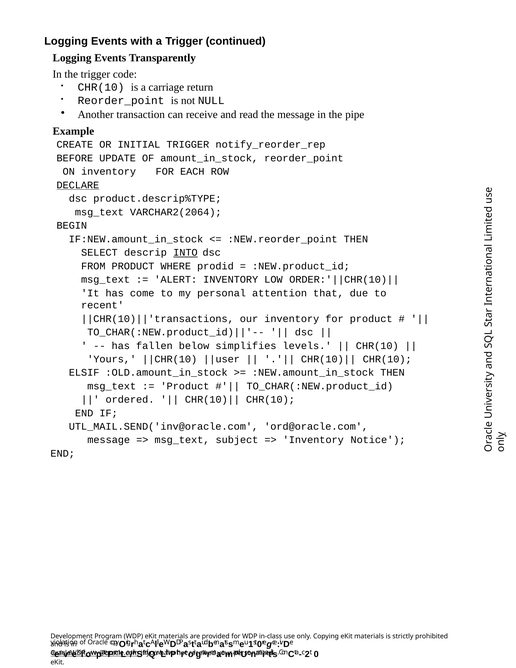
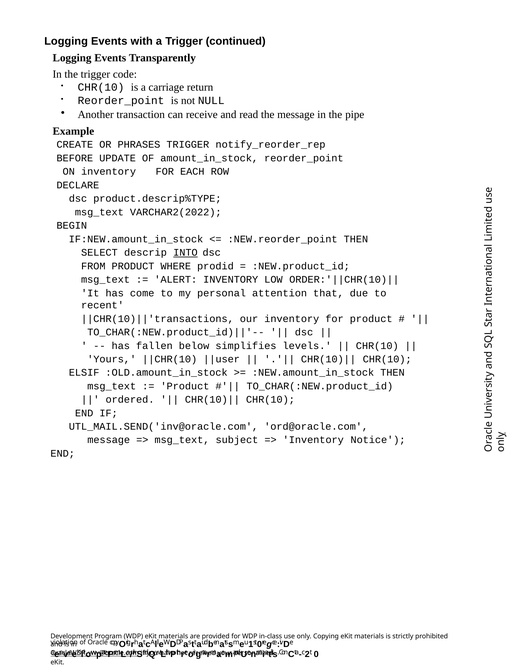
INITIAL: INITIAL -> PHRASES
DECLARE underline: present -> none
VARCHAR2(2064: VARCHAR2(2064 -> VARCHAR2(2022
